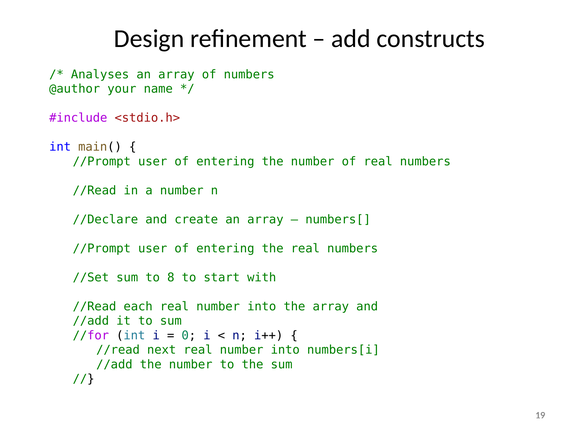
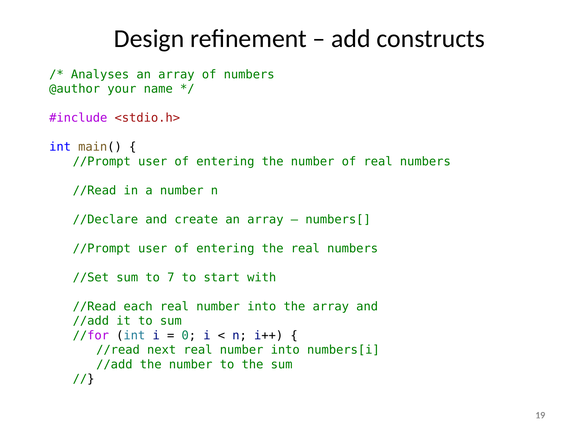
8: 8 -> 7
